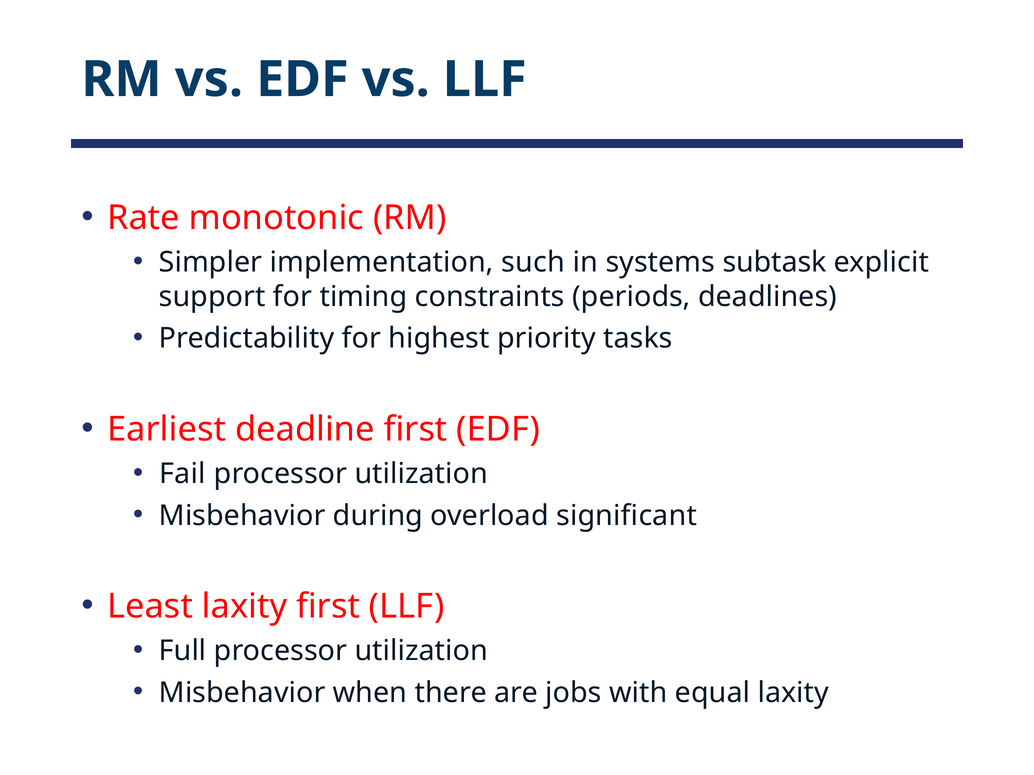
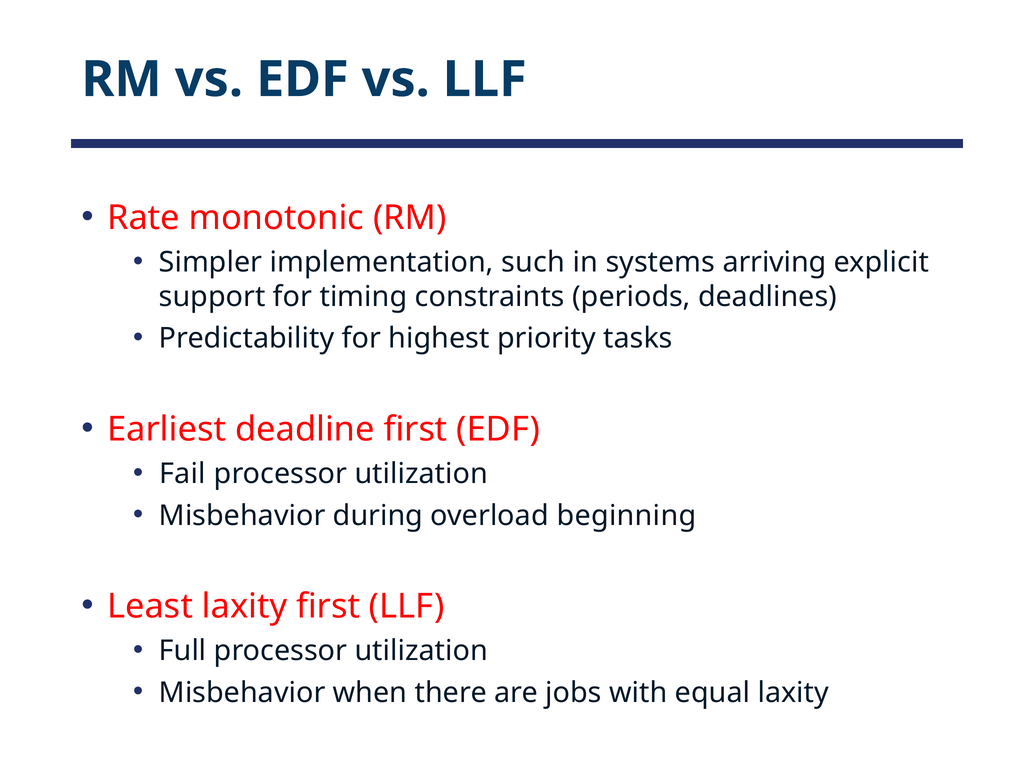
subtask: subtask -> arriving
significant: significant -> beginning
